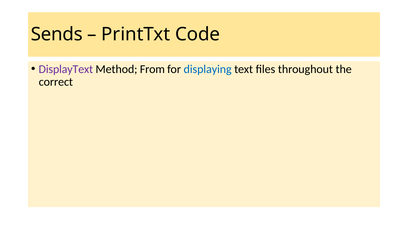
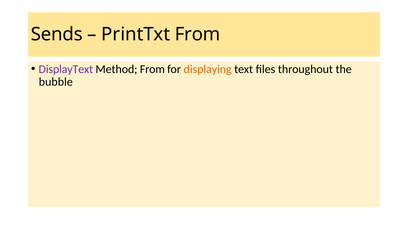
PrintTxt Code: Code -> From
displaying colour: blue -> orange
correct: correct -> bubble
